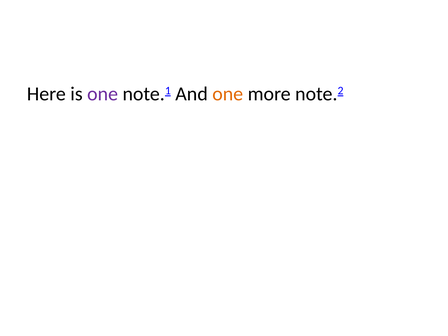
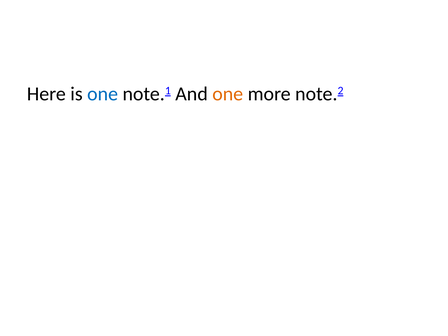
one at (103, 94) colour: purple -> blue
